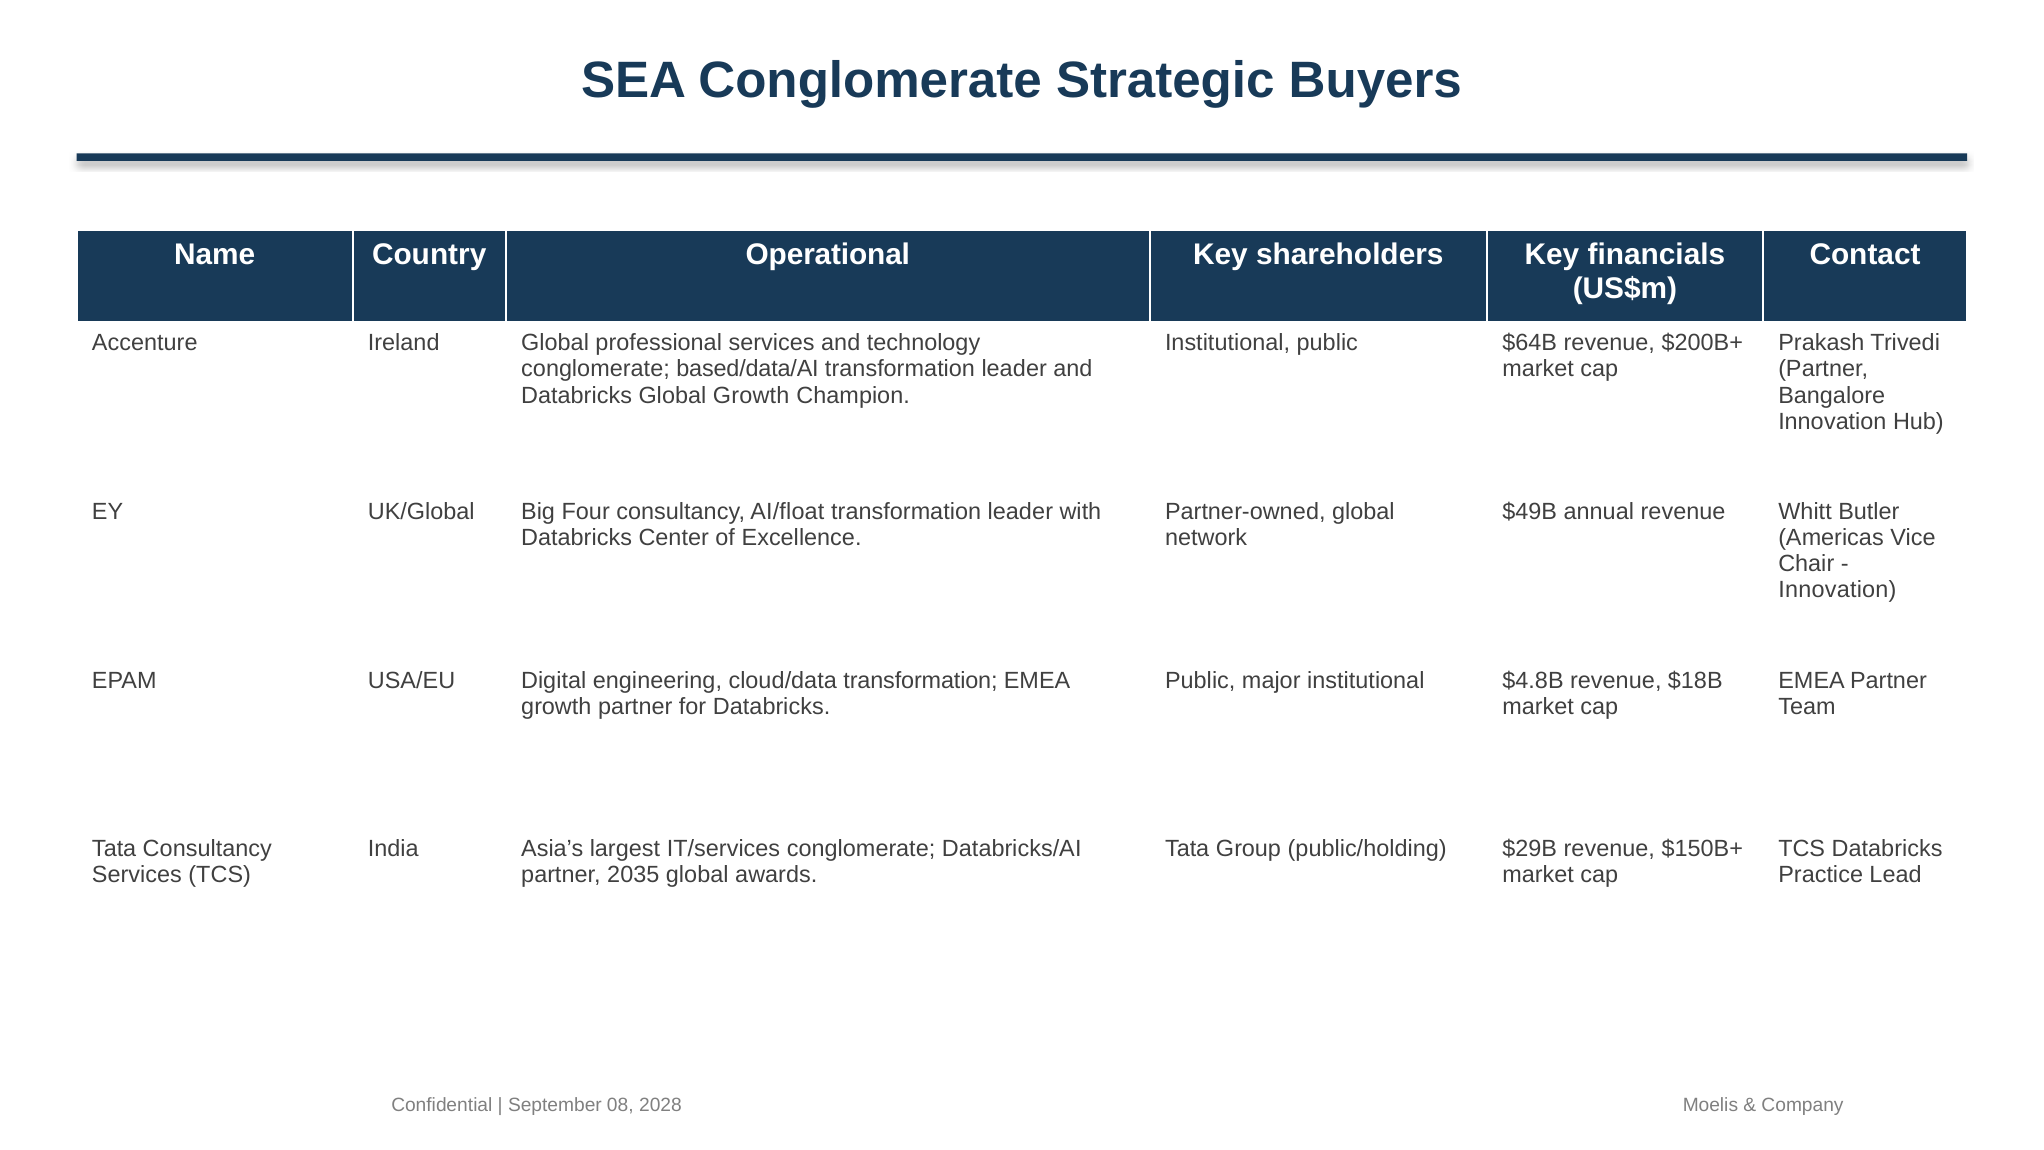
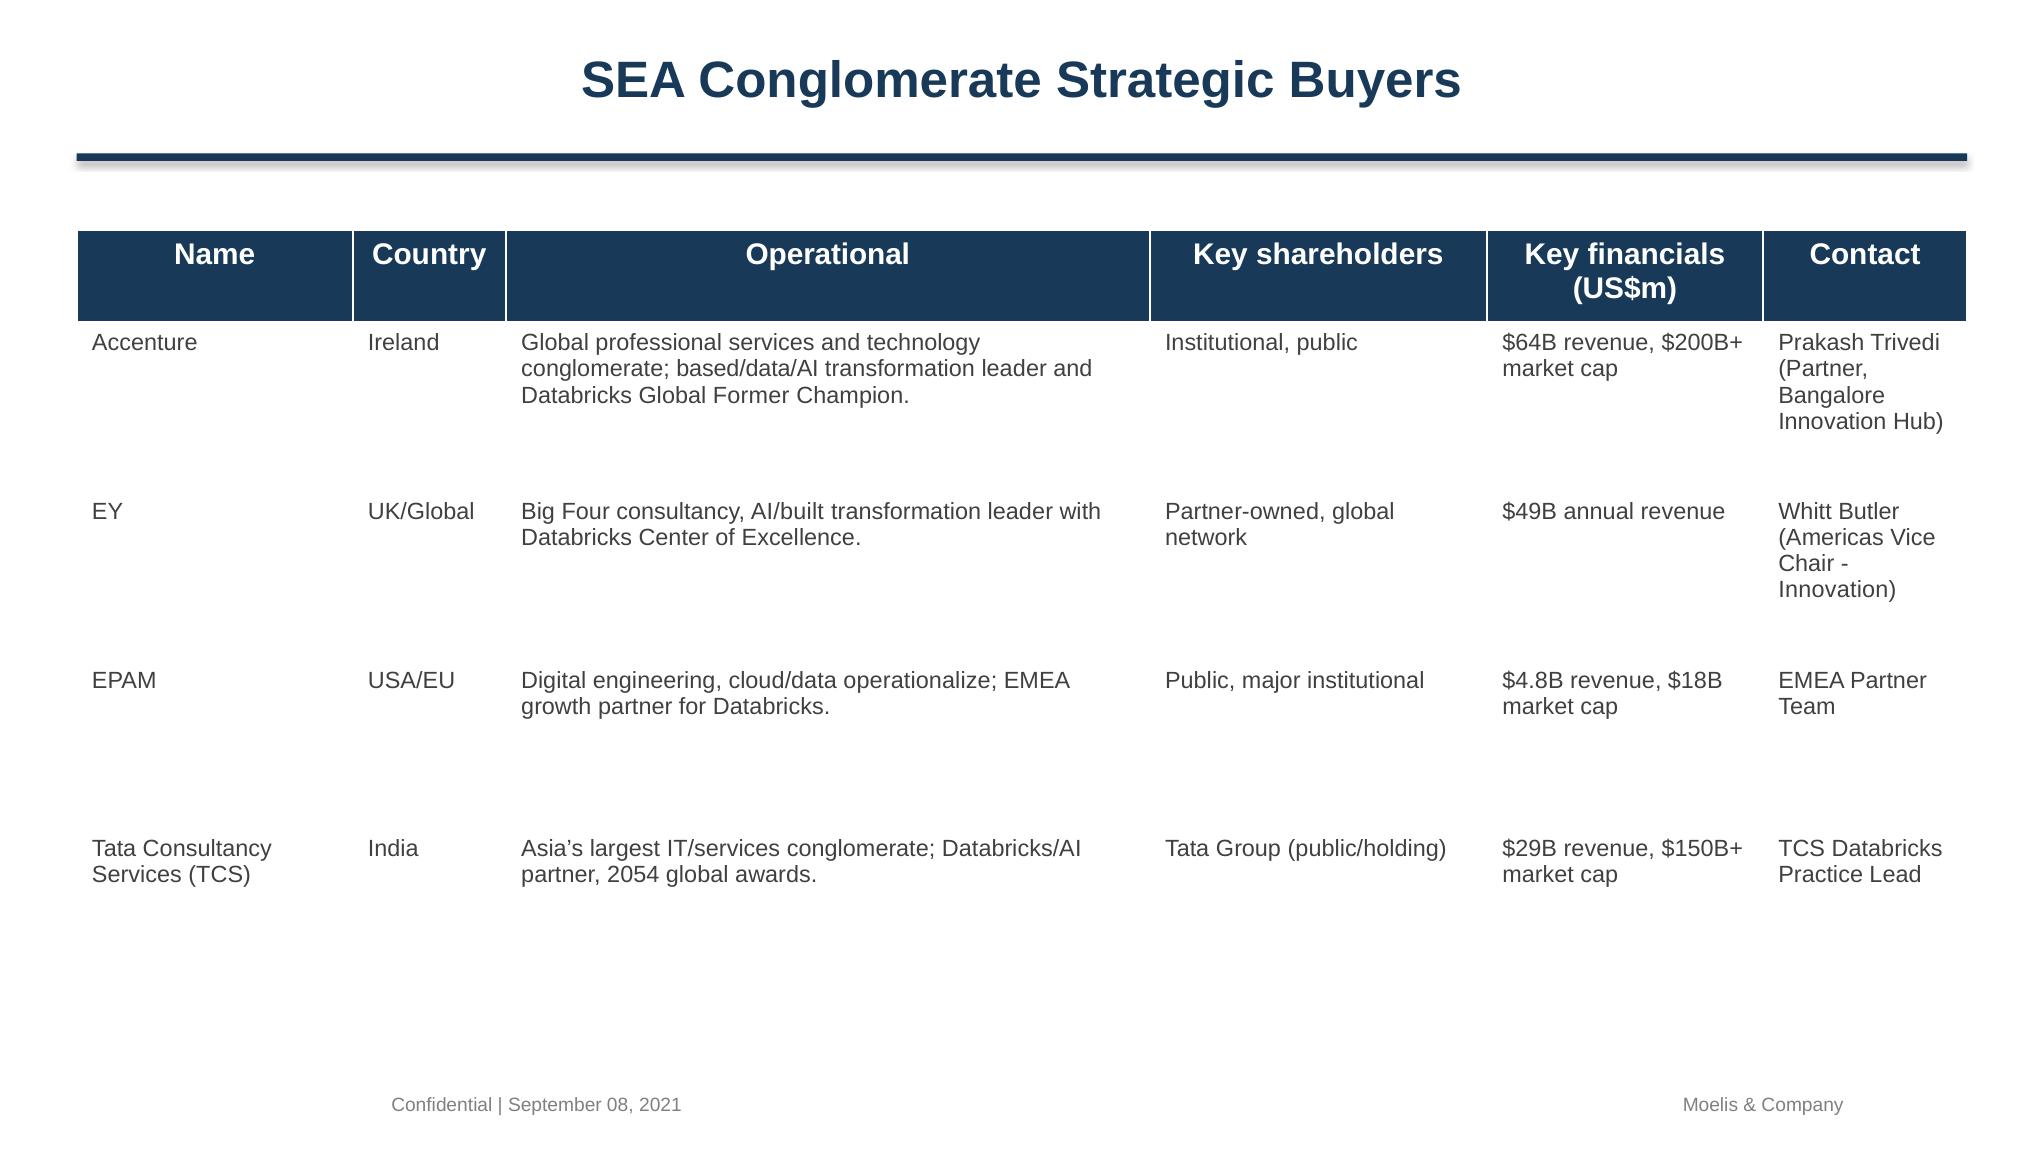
Global Growth: Growth -> Former
AI/float: AI/float -> AI/built
cloud/data transformation: transformation -> operationalize
2035: 2035 -> 2054
2028: 2028 -> 2021
